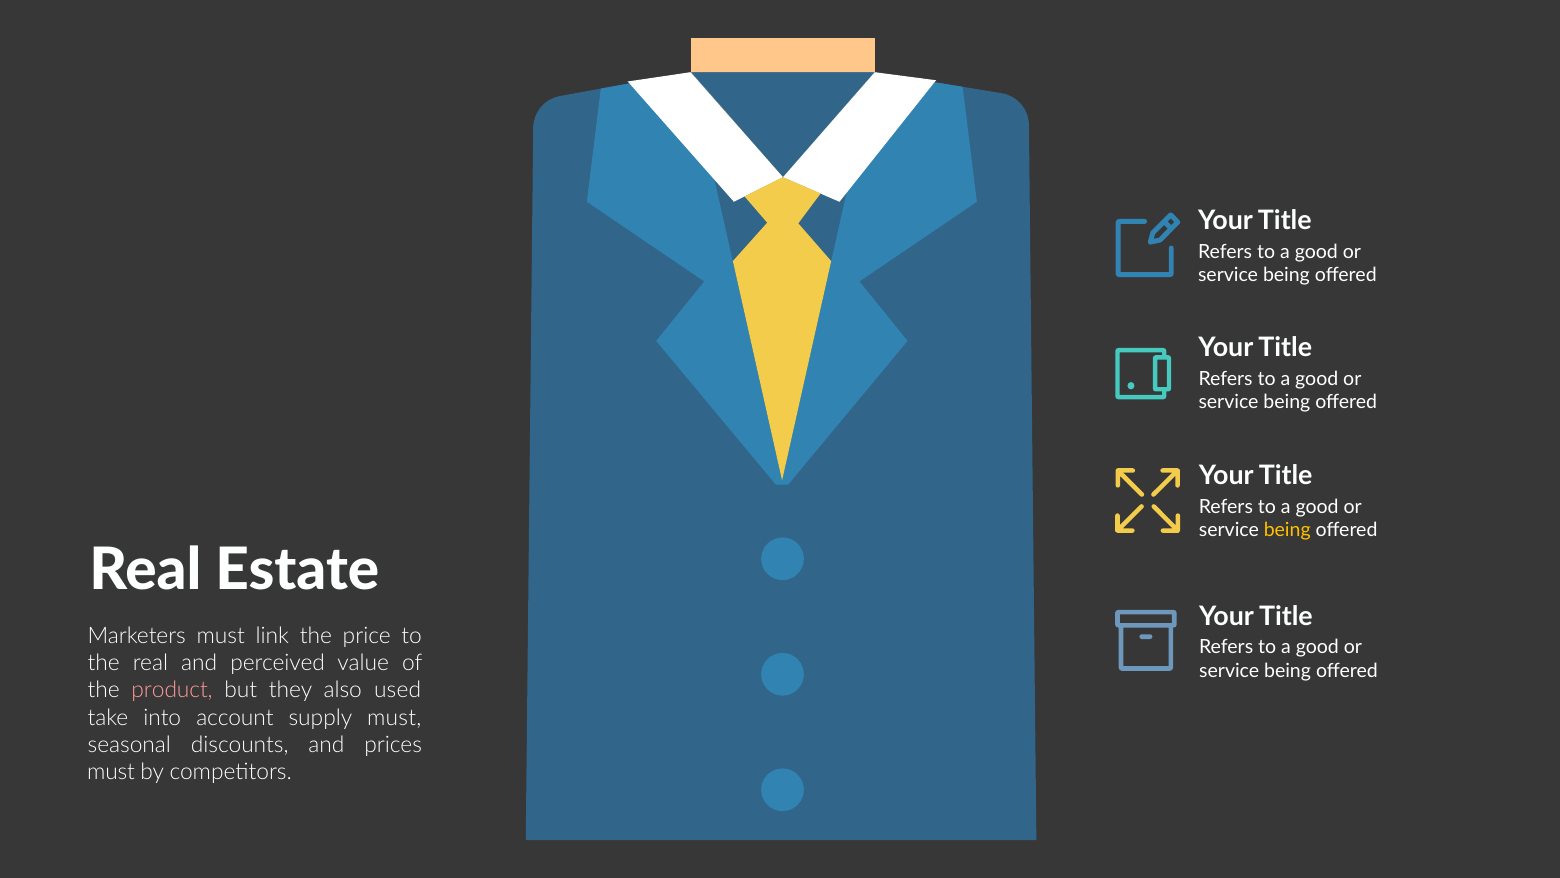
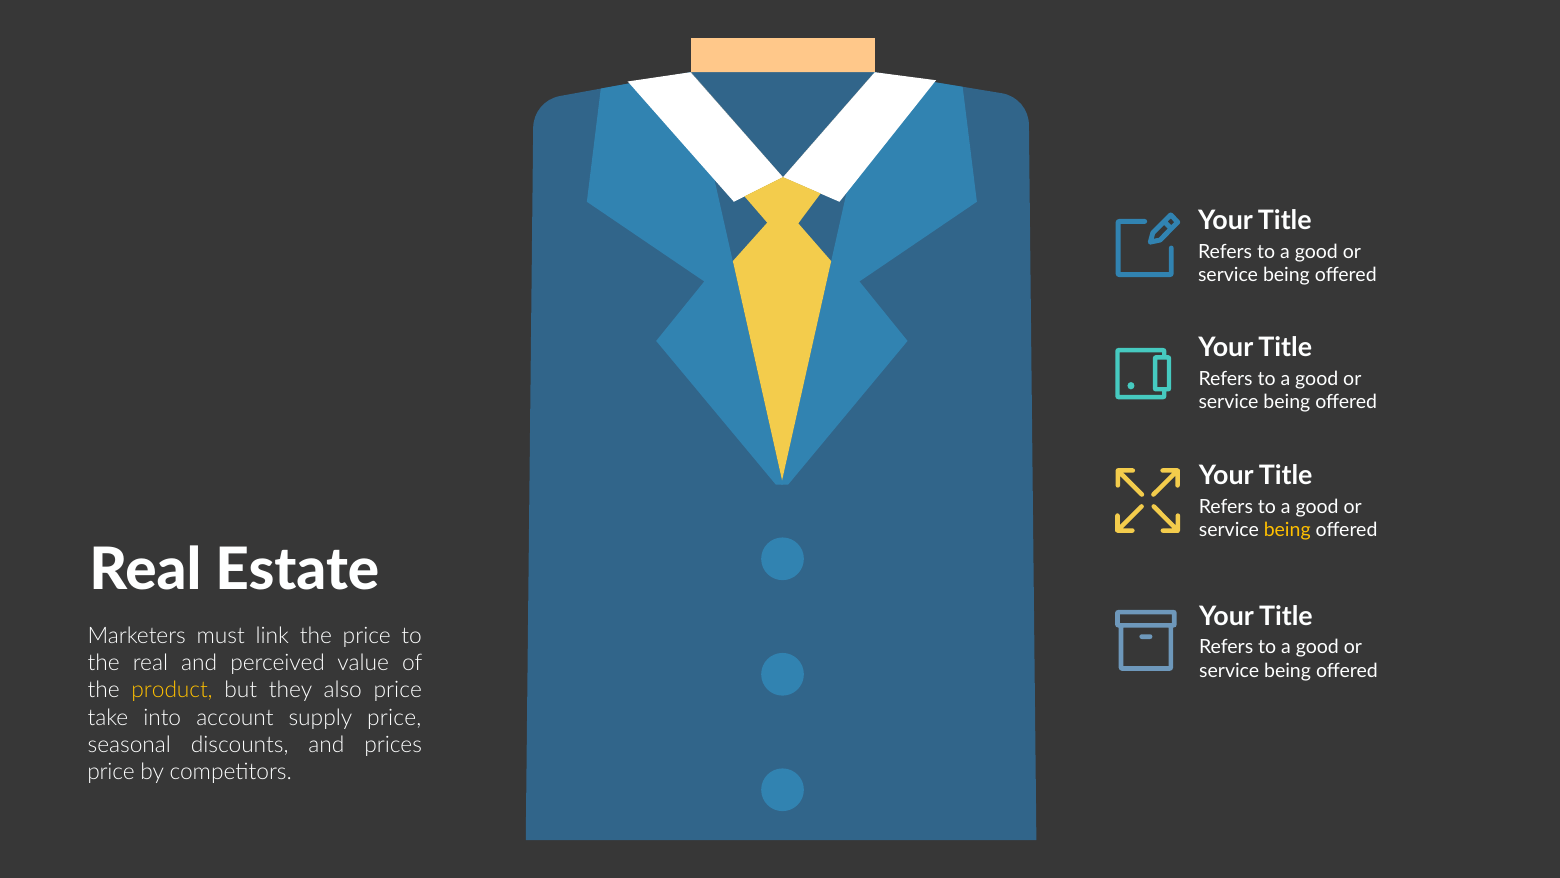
product colour: pink -> yellow
also used: used -> price
supply must: must -> price
must at (111, 772): must -> price
